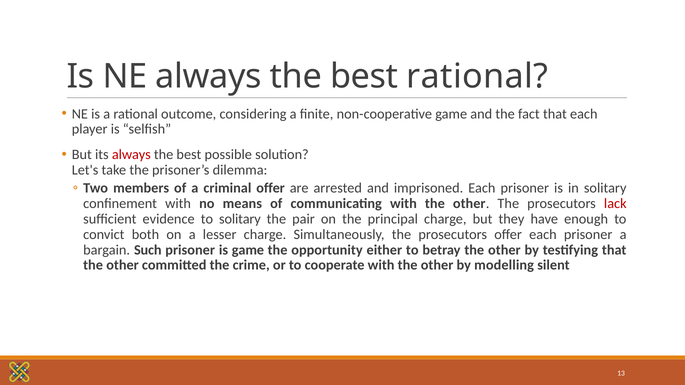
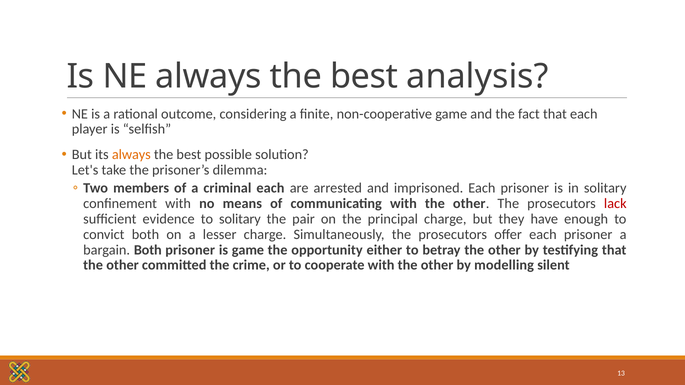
best rational: rational -> analysis
always at (131, 155) colour: red -> orange
criminal offer: offer -> each
bargain Such: Such -> Both
